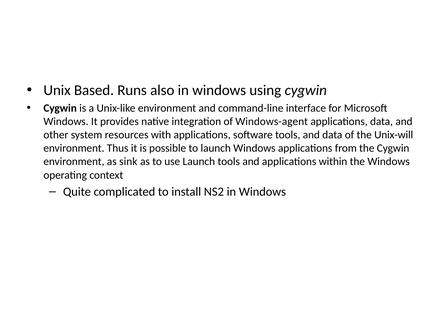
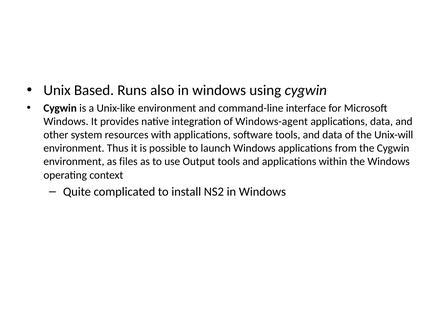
sink: sink -> files
use Launch: Launch -> Output
